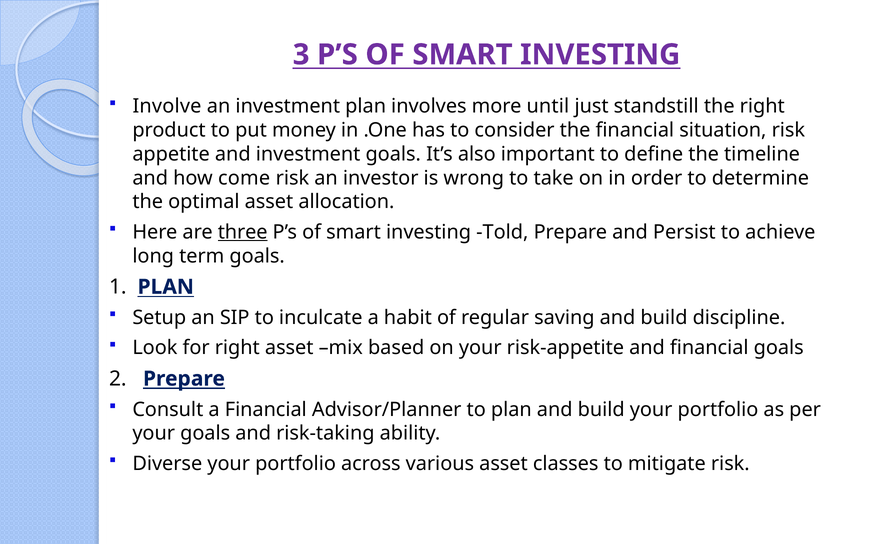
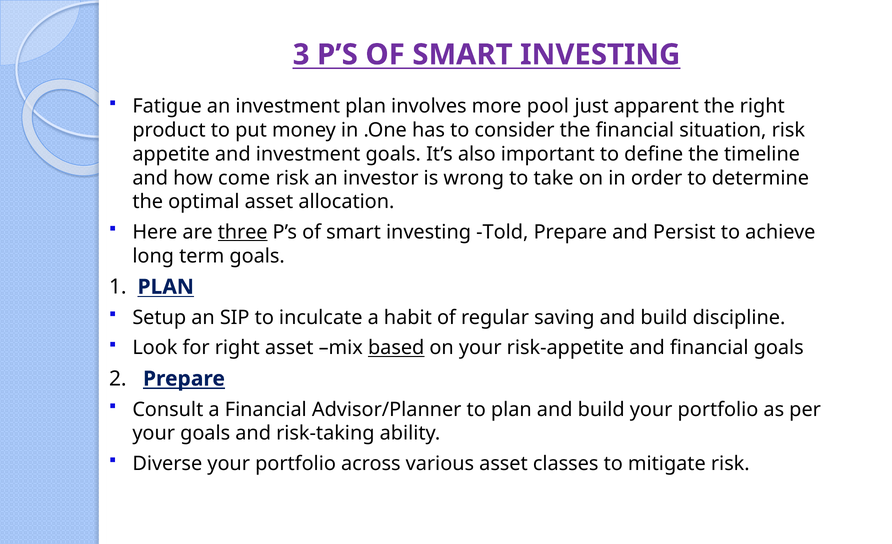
Involve: Involve -> Fatigue
until: until -> pool
standstill: standstill -> apparent
based underline: none -> present
